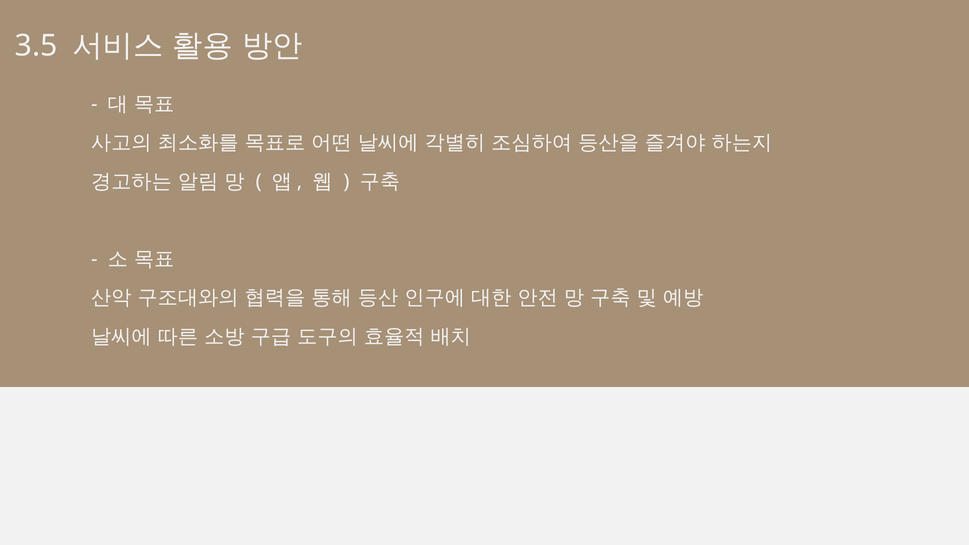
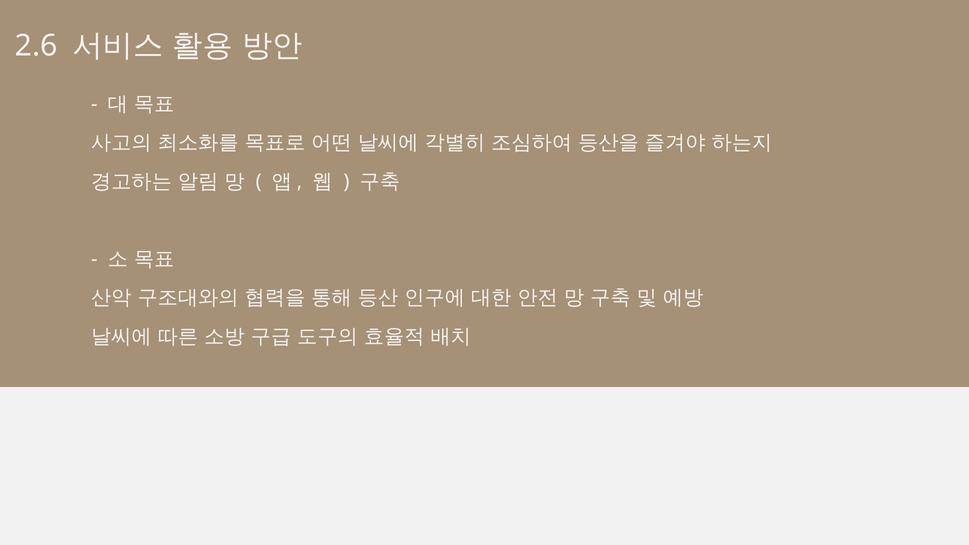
3.5: 3.5 -> 2.6
